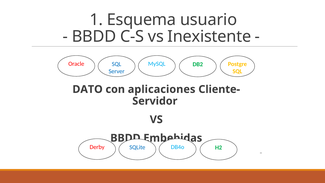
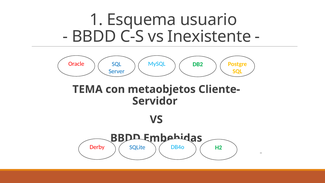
DATO: DATO -> TEMA
aplicaciones: aplicaciones -> metaobjetos
